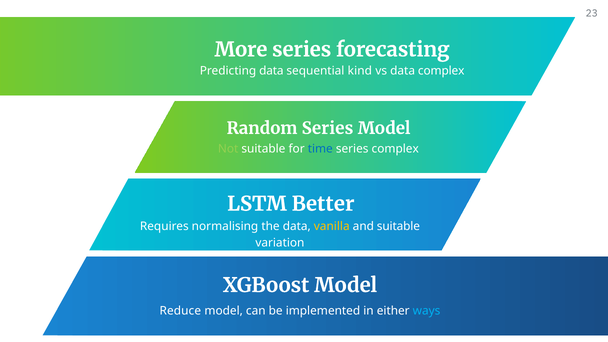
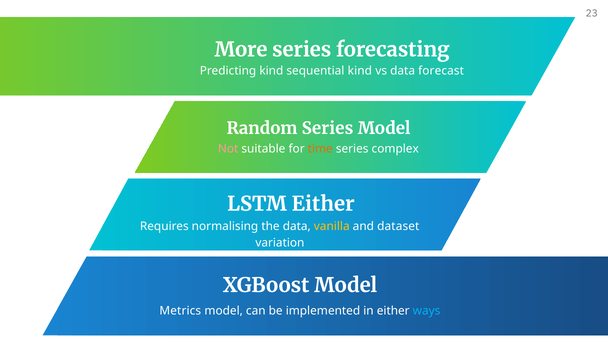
Predicting data: data -> kind
data complex: complex -> forecast
Not colour: light green -> pink
time colour: blue -> orange
LSTM Better: Better -> Either
and suitable: suitable -> dataset
Reduce: Reduce -> Metrics
